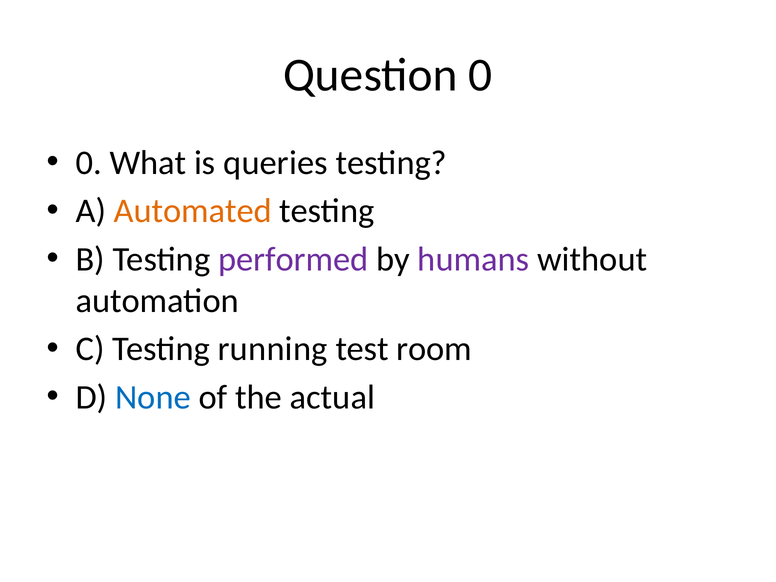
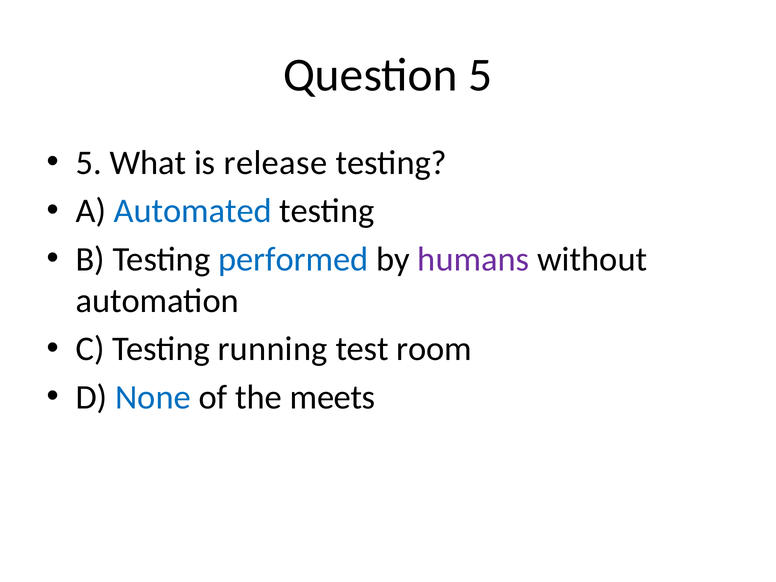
Question 0: 0 -> 5
0 at (89, 163): 0 -> 5
queries: queries -> release
Automated colour: orange -> blue
performed colour: purple -> blue
actual: actual -> meets
